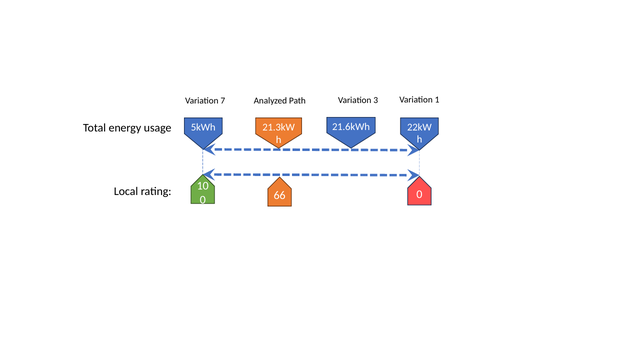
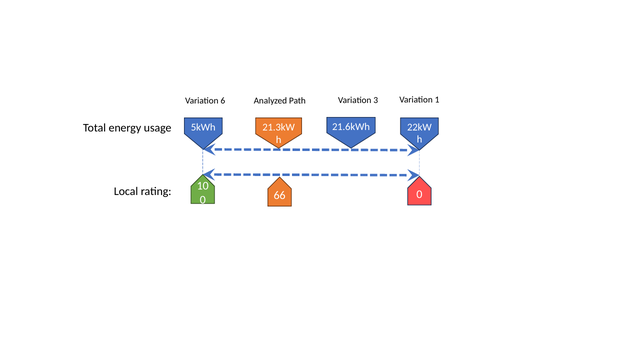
7: 7 -> 6
